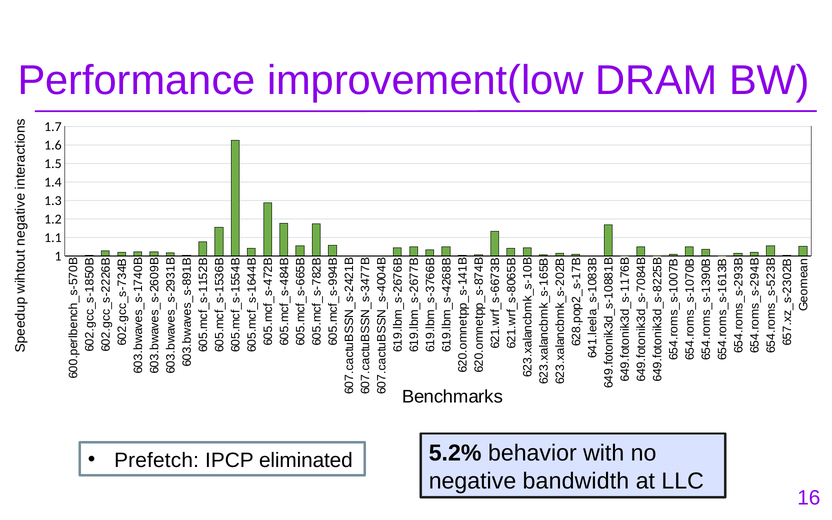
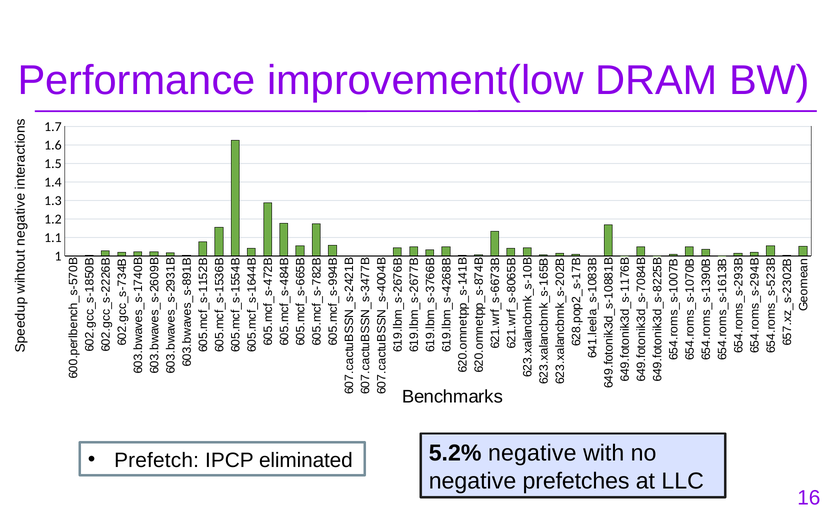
5.2% behavior: behavior -> negative
bandwidth: bandwidth -> prefetches
